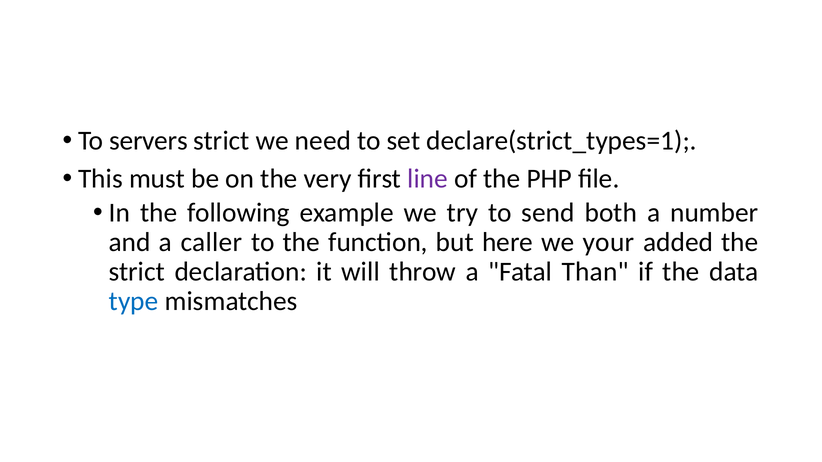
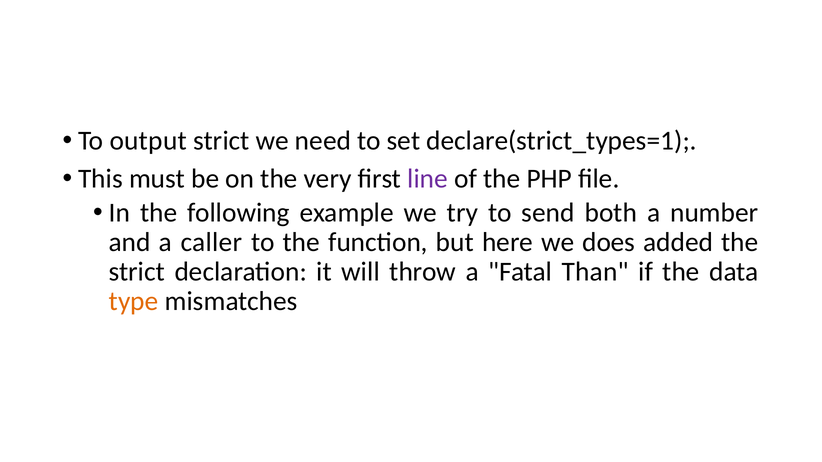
servers: servers -> output
your: your -> does
type colour: blue -> orange
